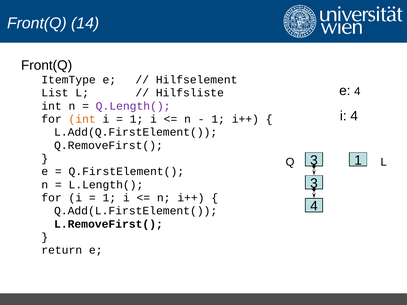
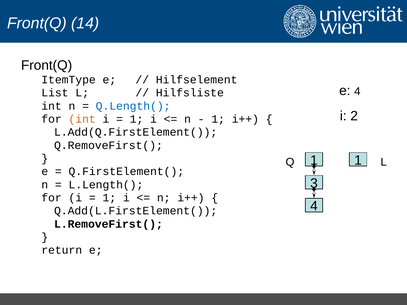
Q.Length( colour: purple -> blue
i 4: 4 -> 2
Q 3: 3 -> 1
